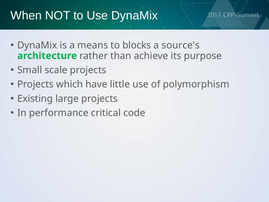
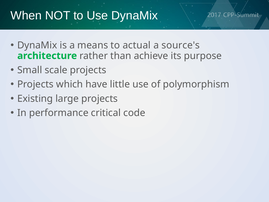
blocks: blocks -> actual
